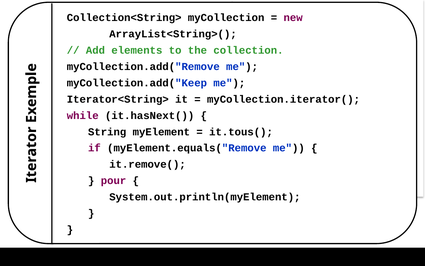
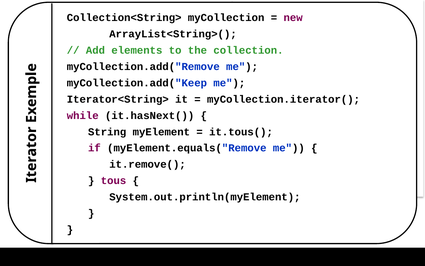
pour: pour -> tous
